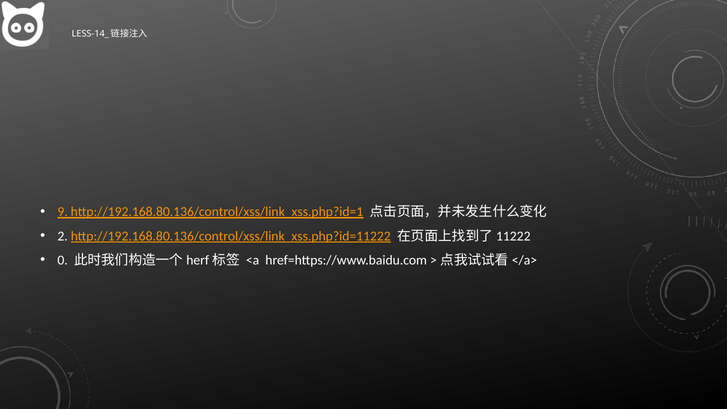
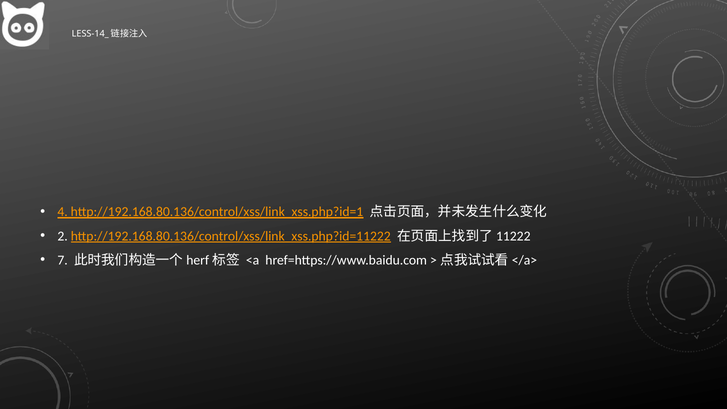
9: 9 -> 4
0: 0 -> 7
